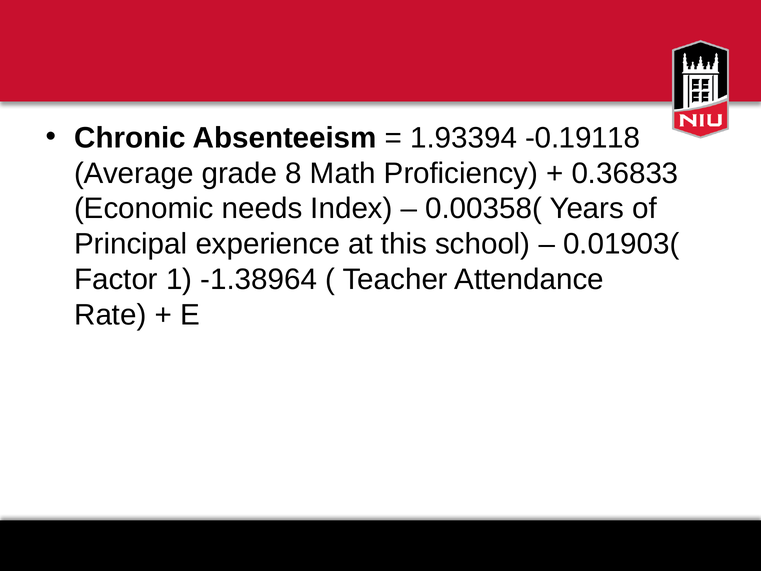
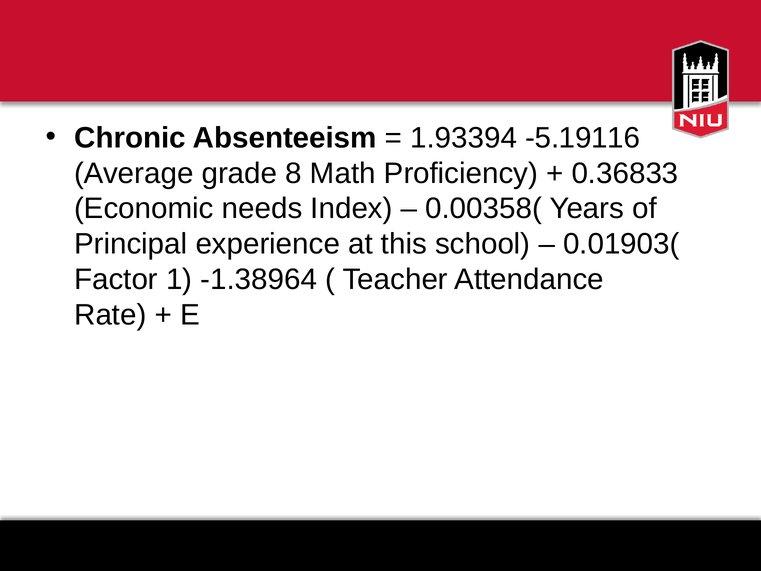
-0.19118: -0.19118 -> -5.19116
